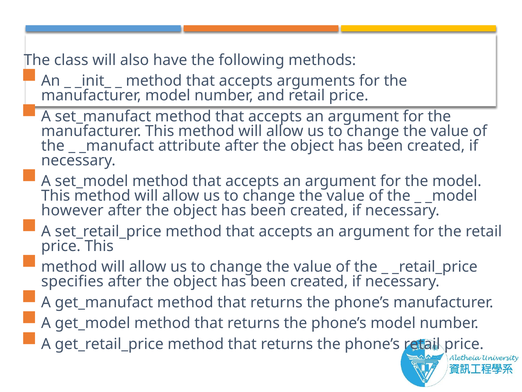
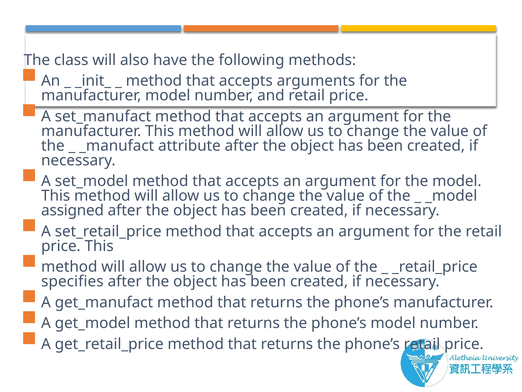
however: however -> assigned
